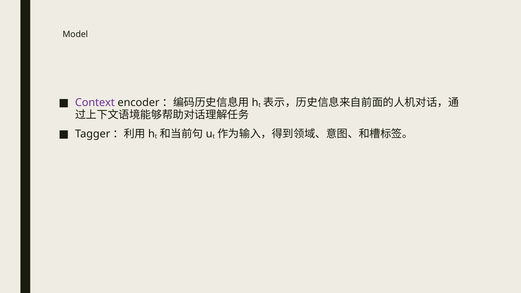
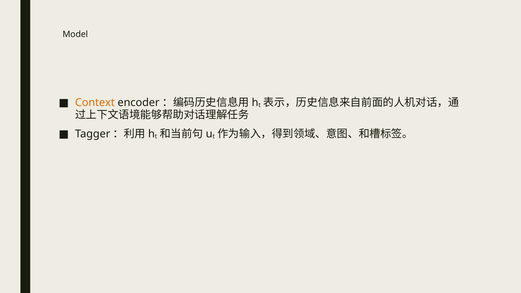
Context colour: purple -> orange
